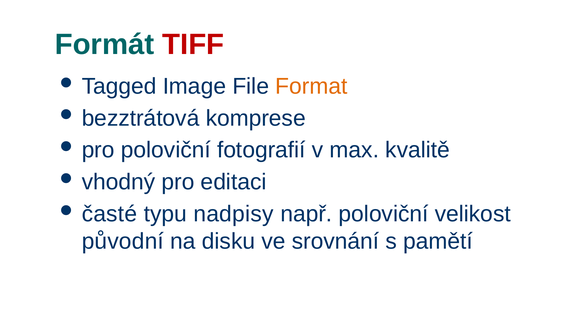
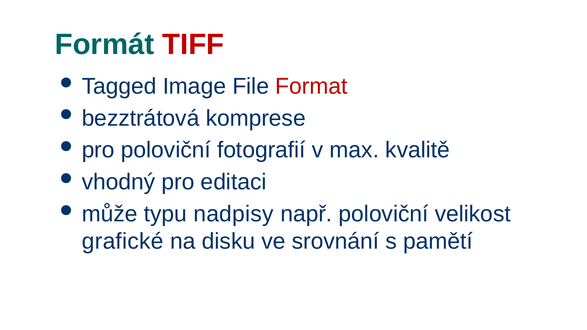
Format colour: orange -> red
časté: časté -> může
původní: původní -> grafické
